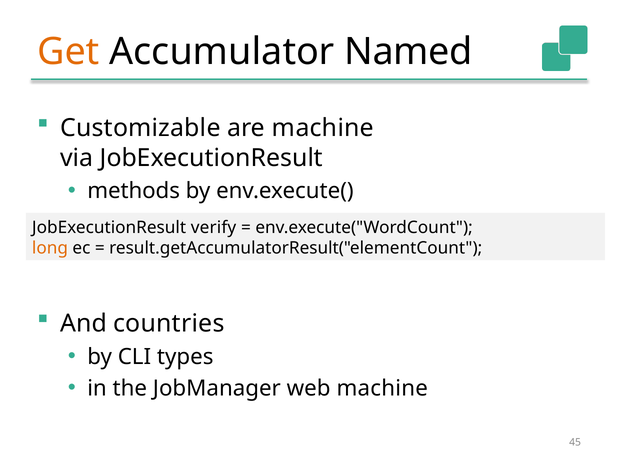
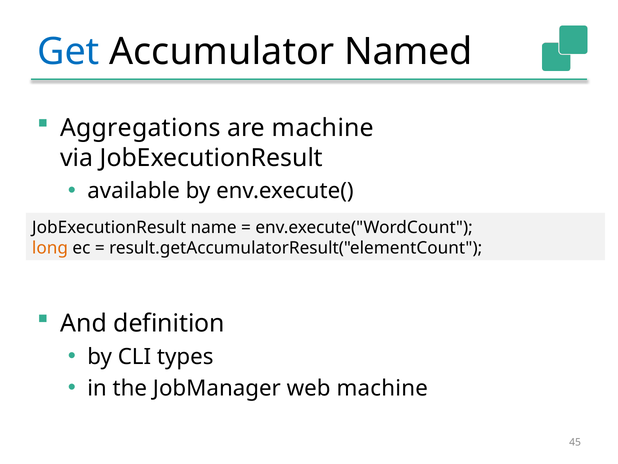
Get colour: orange -> blue
Customizable: Customizable -> Aggregations
methods: methods -> available
verify: verify -> name
countries: countries -> definition
